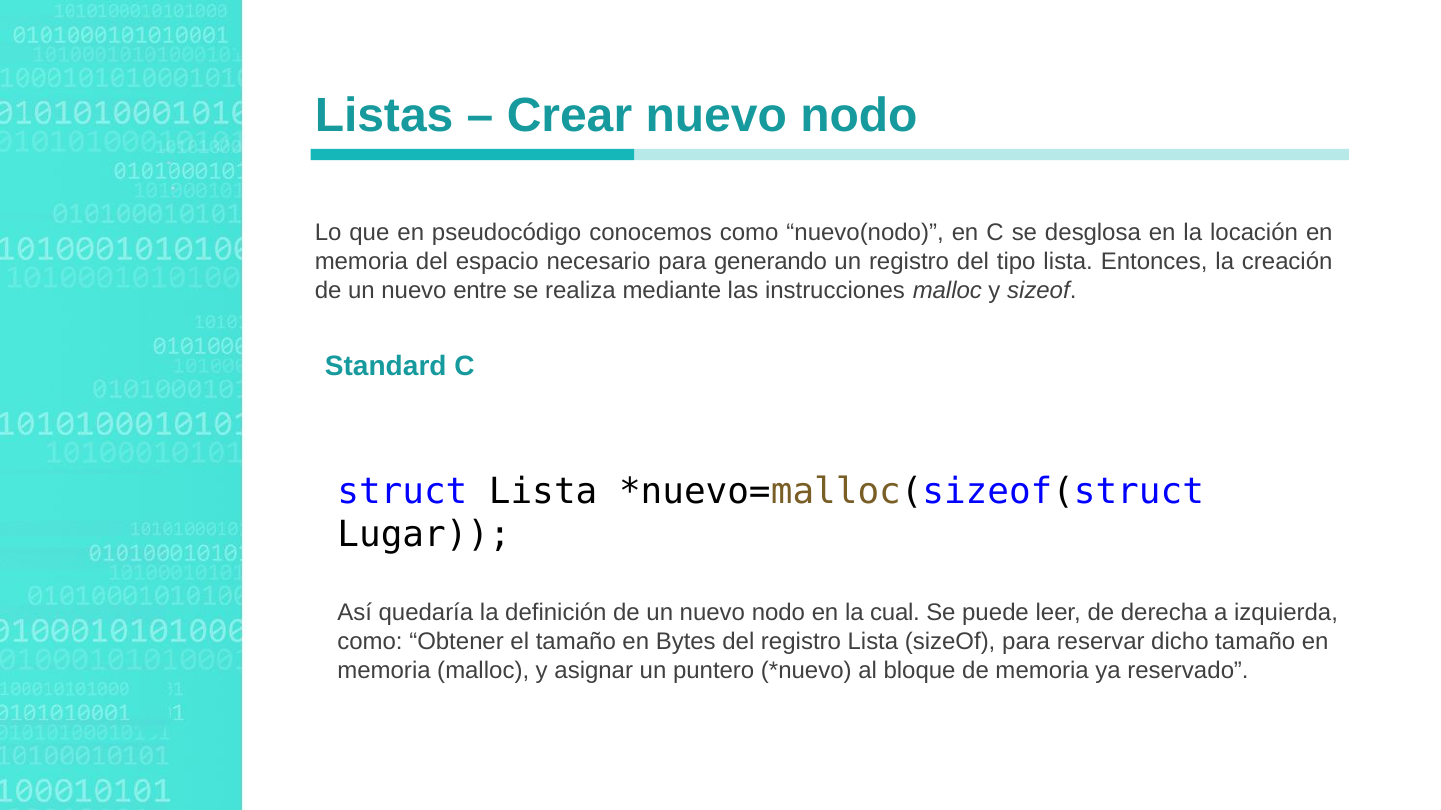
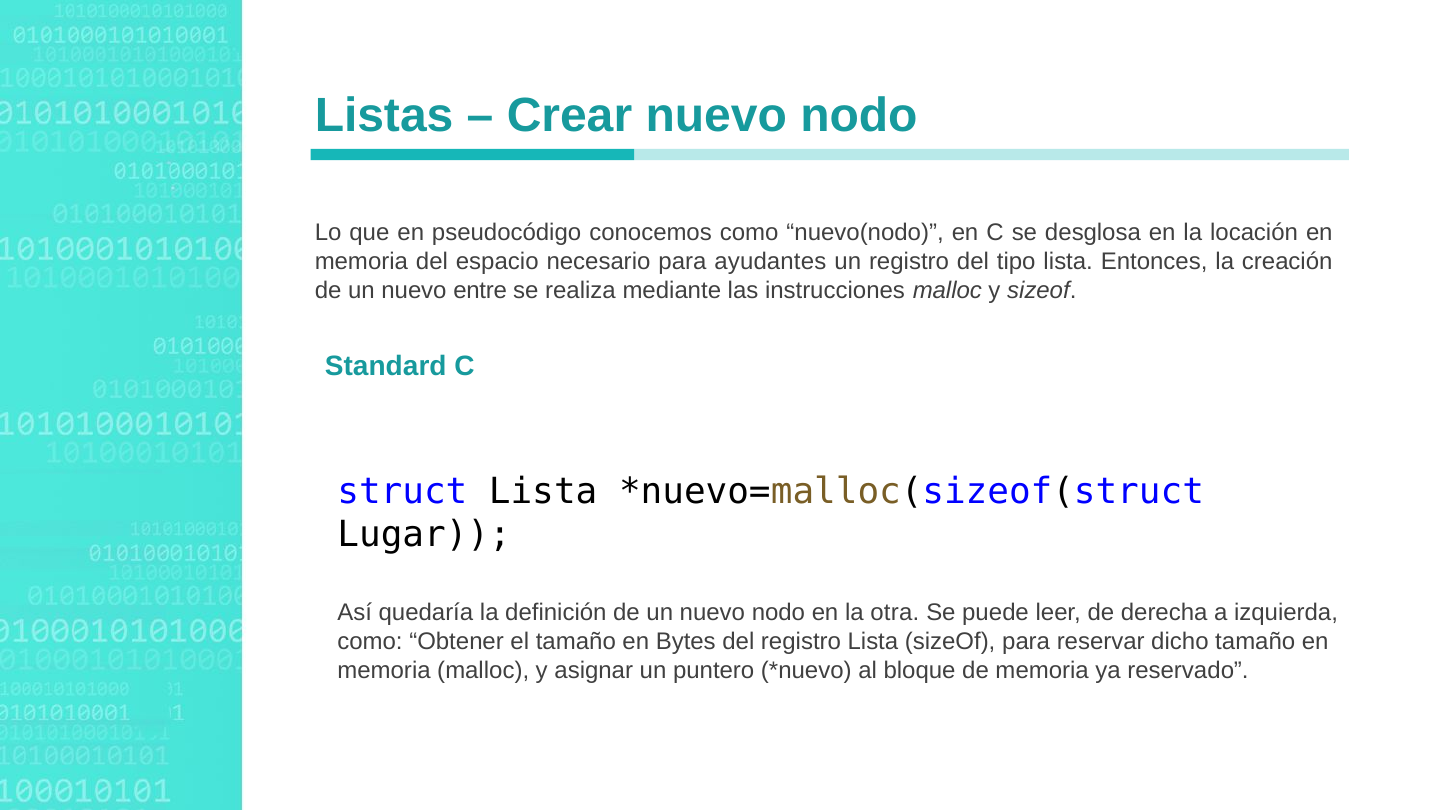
generando: generando -> ayudantes
cual: cual -> otra
